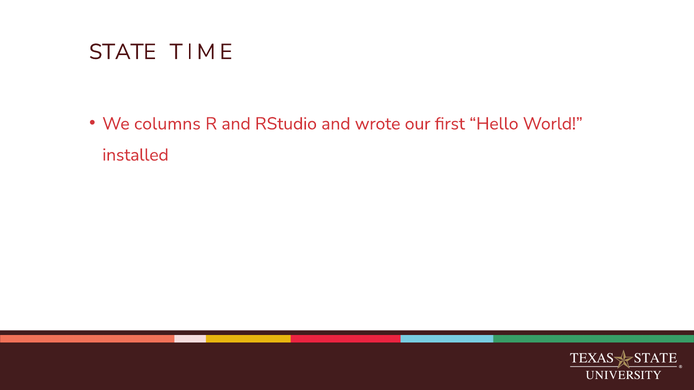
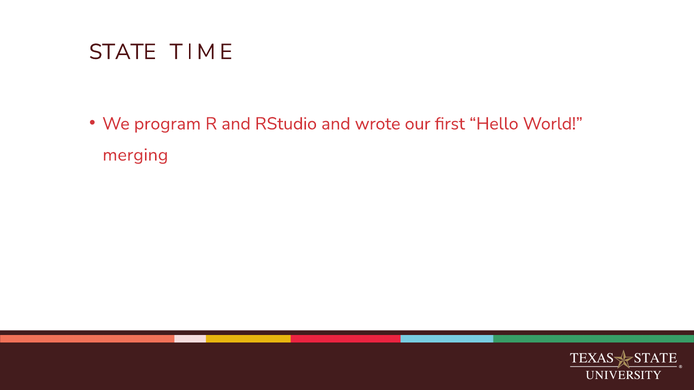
columns: columns -> program
installed: installed -> merging
